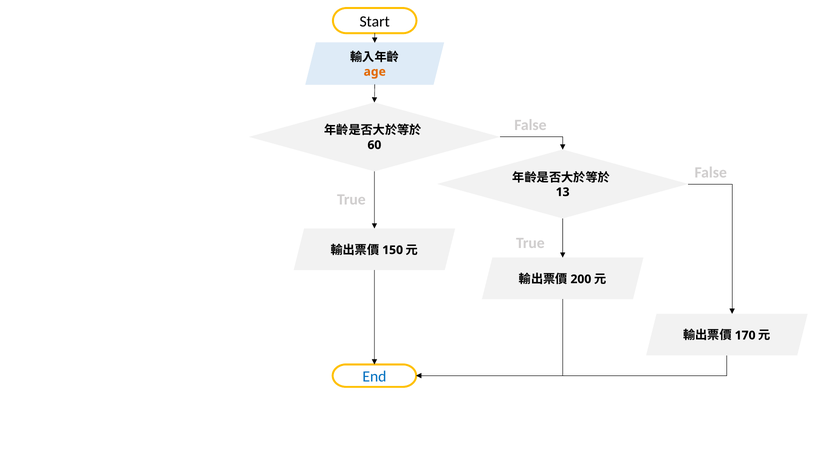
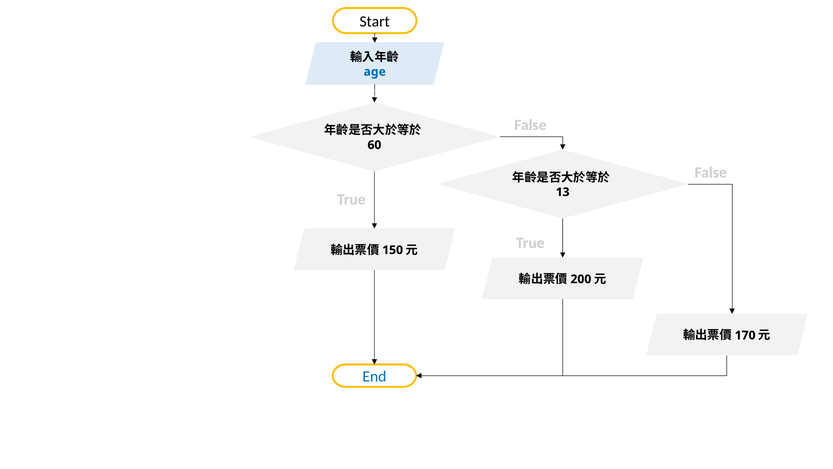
age colour: orange -> blue
